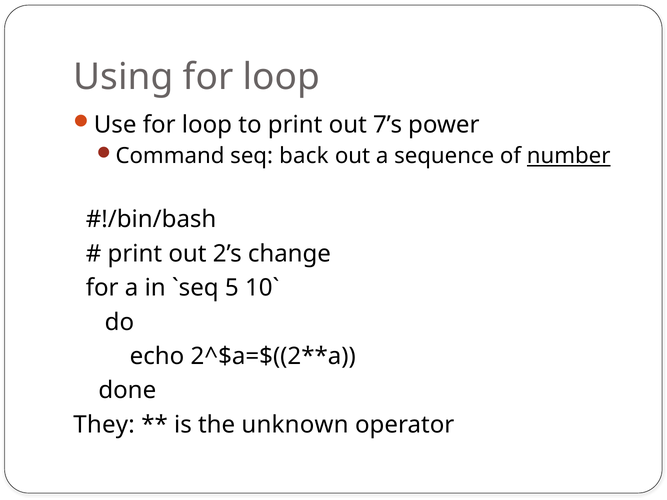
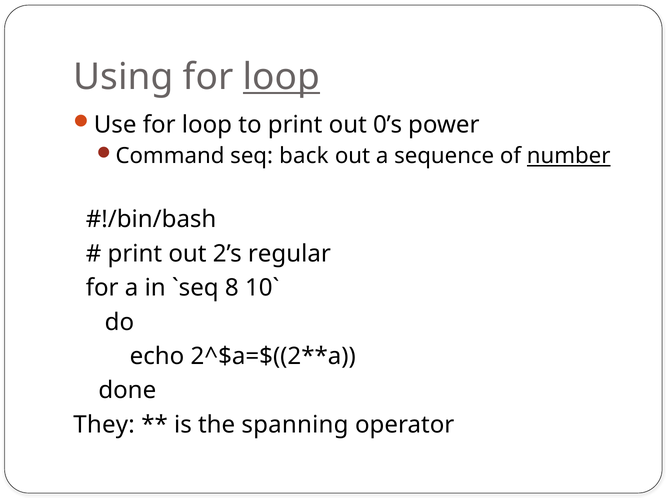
loop at (281, 77) underline: none -> present
7’s: 7’s -> 0’s
change: change -> regular
5: 5 -> 8
unknown: unknown -> spanning
